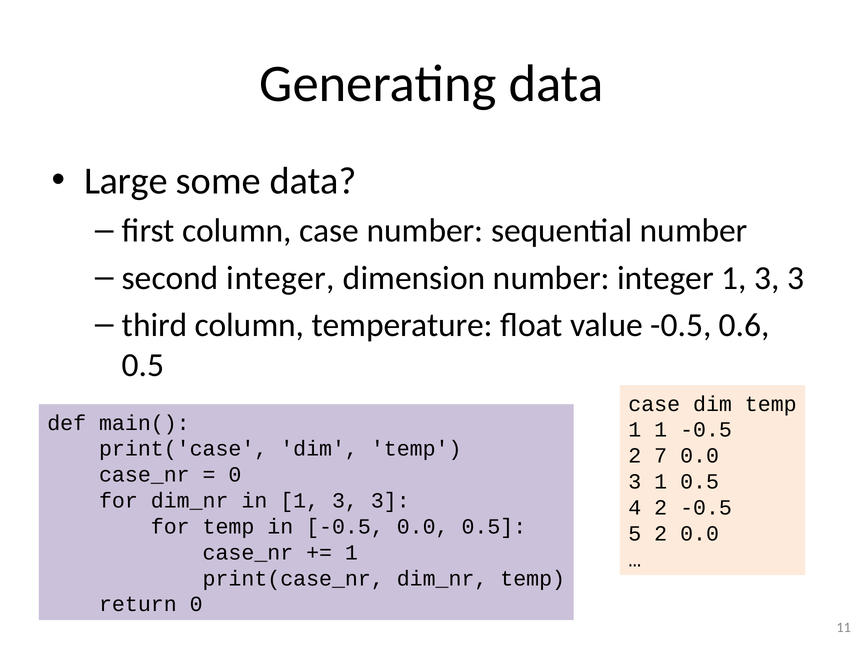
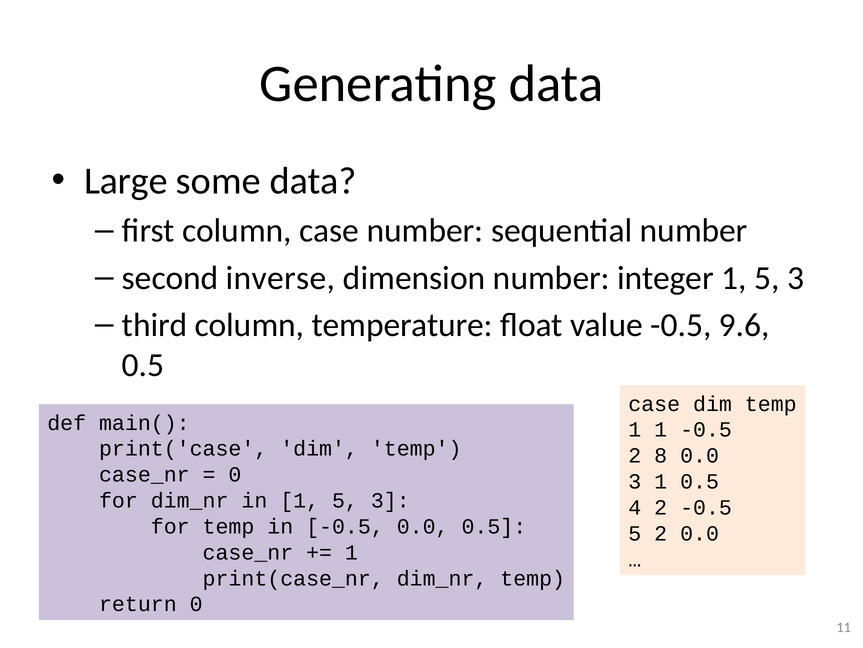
second integer: integer -> inverse
integer 1 3: 3 -> 5
0.6: 0.6 -> 9.6
7: 7 -> 8
in 1 3: 3 -> 5
